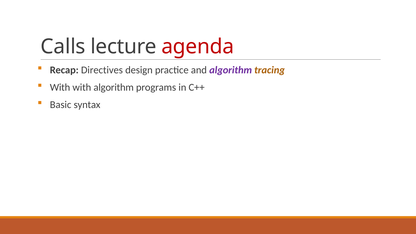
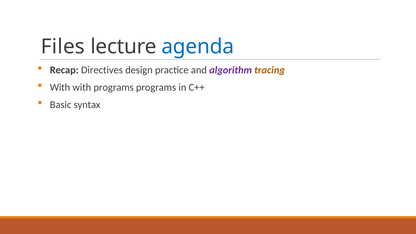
Calls: Calls -> Files
agenda colour: red -> blue
with algorithm: algorithm -> programs
